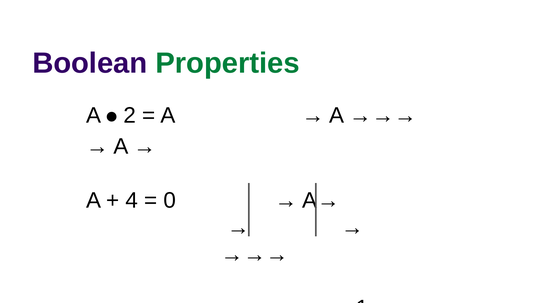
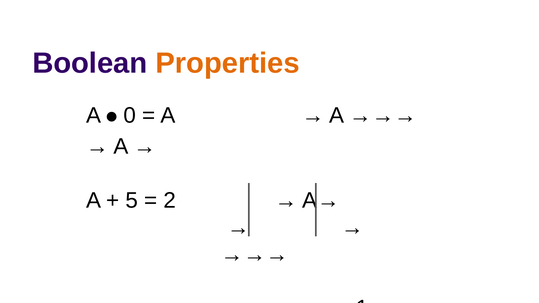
Properties colour: green -> orange
2: 2 -> 0
4: 4 -> 5
0: 0 -> 2
